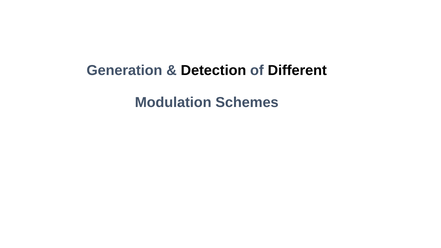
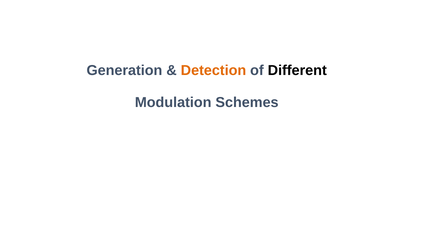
Detection colour: black -> orange
